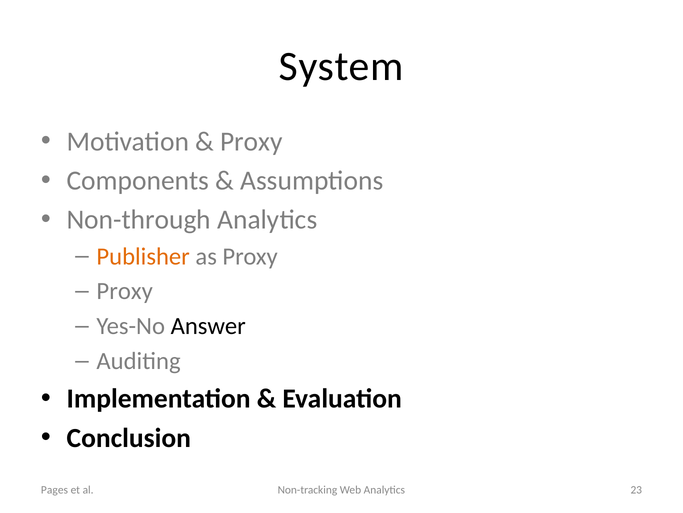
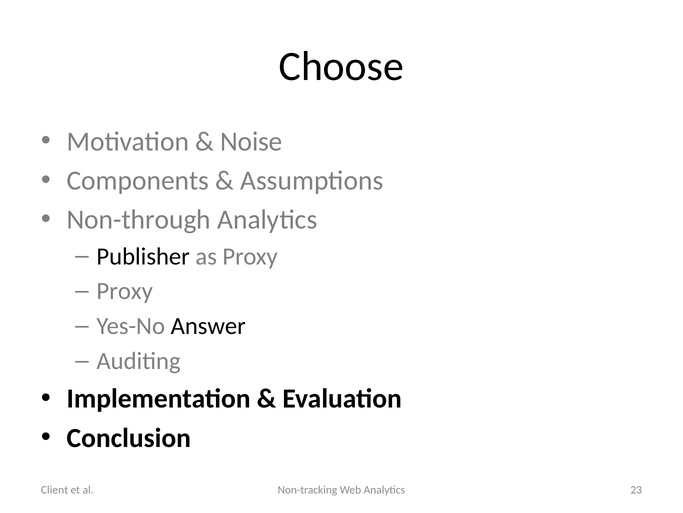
System: System -> Choose
Proxy at (251, 141): Proxy -> Noise
Publisher colour: orange -> black
Pages: Pages -> Client
